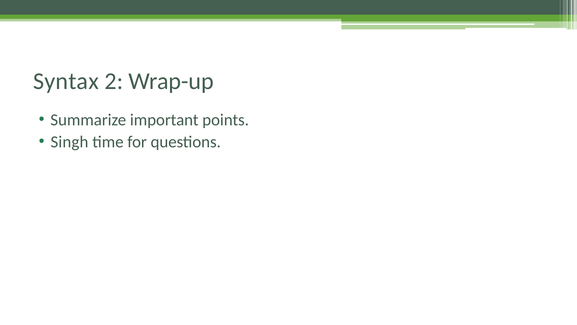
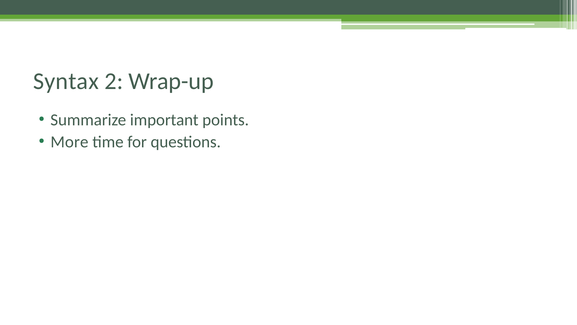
Singh: Singh -> More
